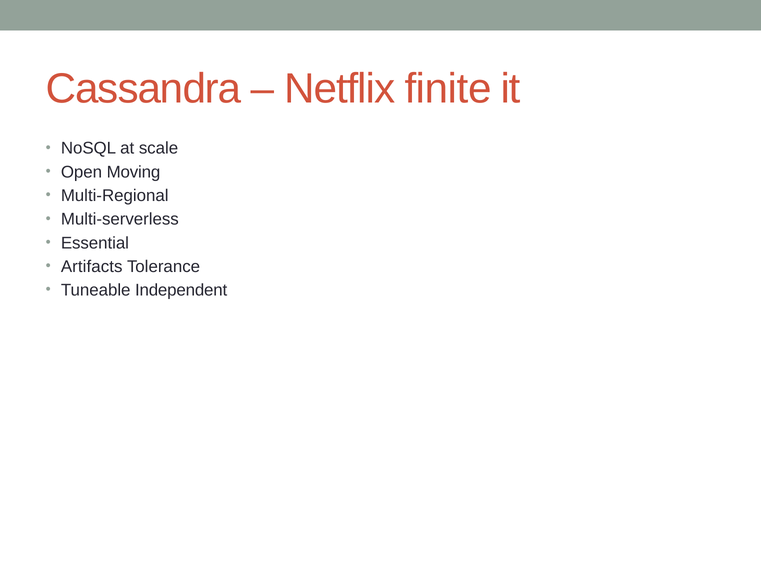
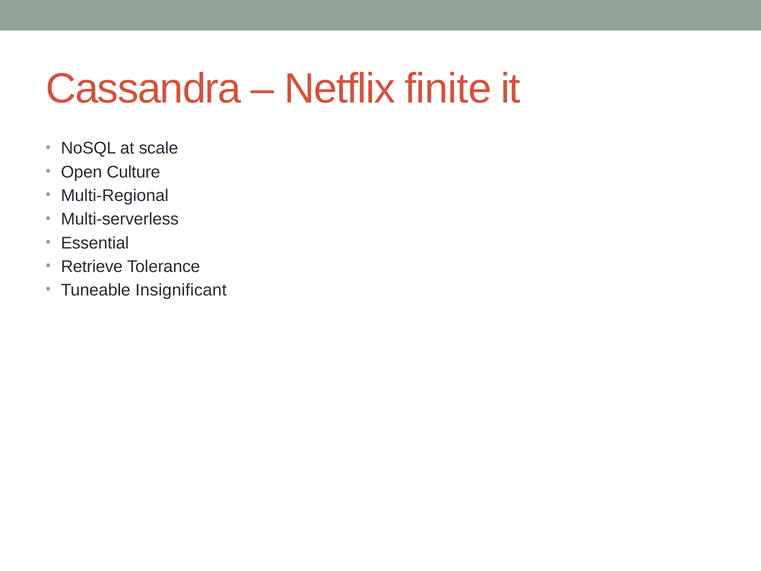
Moving: Moving -> Culture
Artifacts: Artifacts -> Retrieve
Independent: Independent -> Insignificant
